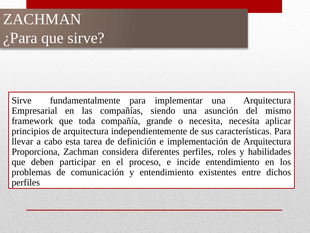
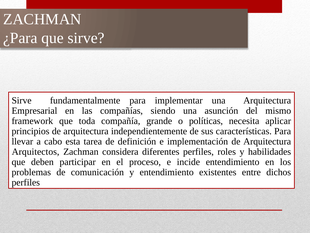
o necesita: necesita -> políticas
Proporciona: Proporciona -> Arquitectos
